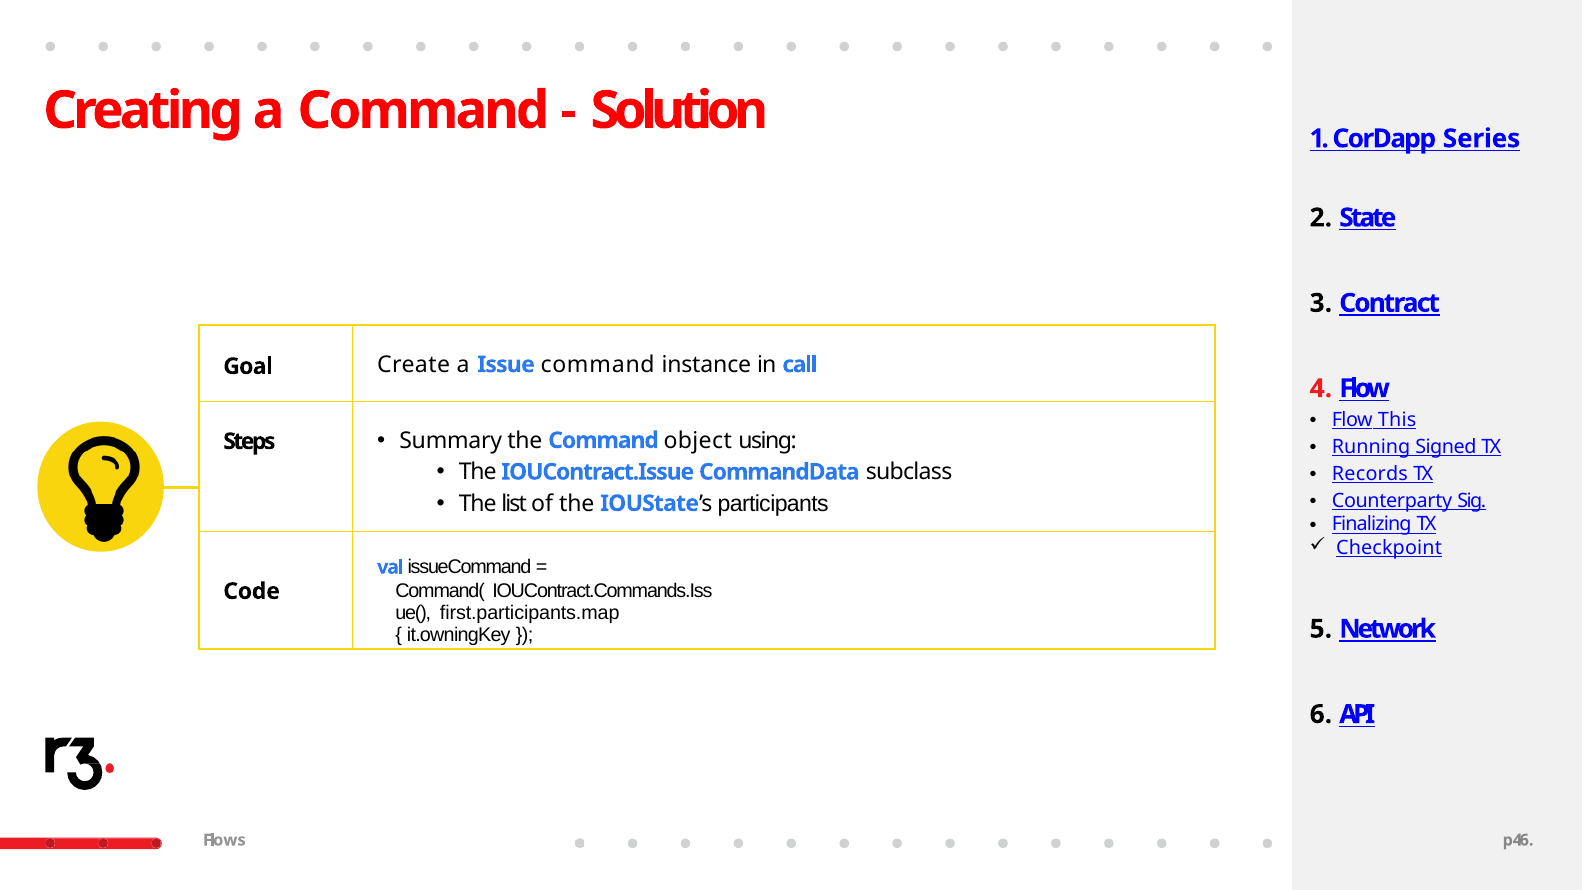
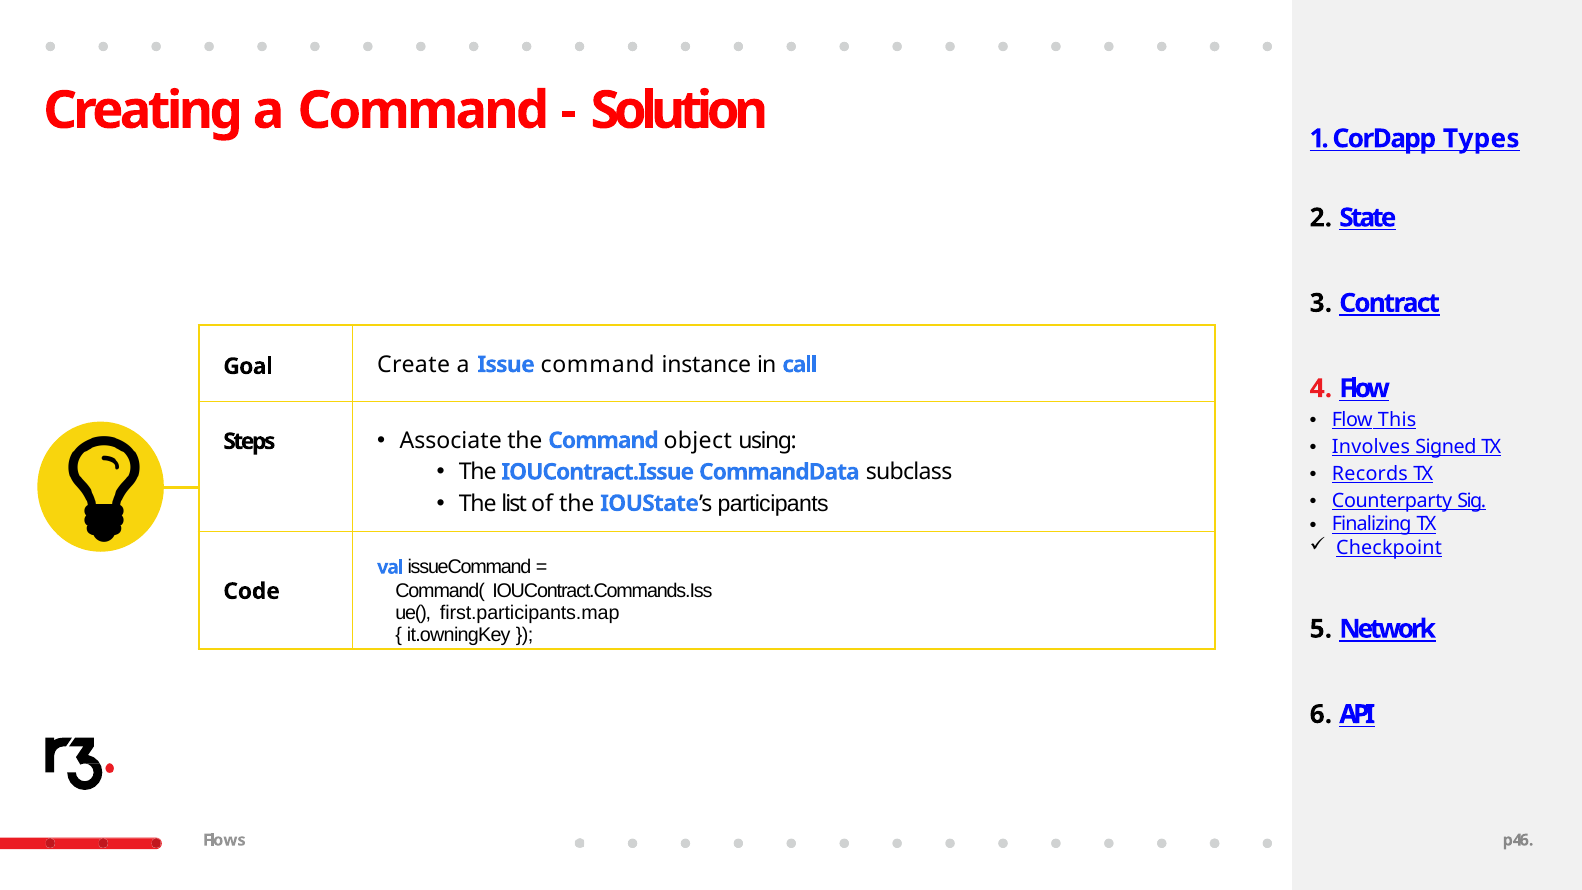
Series: Series -> Types
Summary: Summary -> Associate
Running: Running -> Involves
